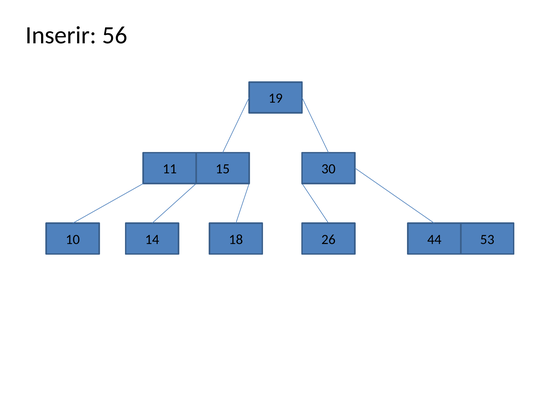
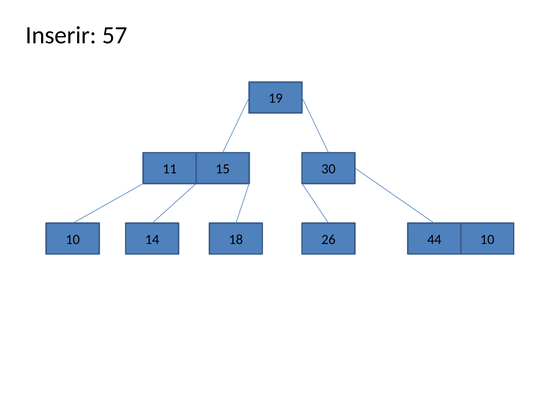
56: 56 -> 57
10 53: 53 -> 10
